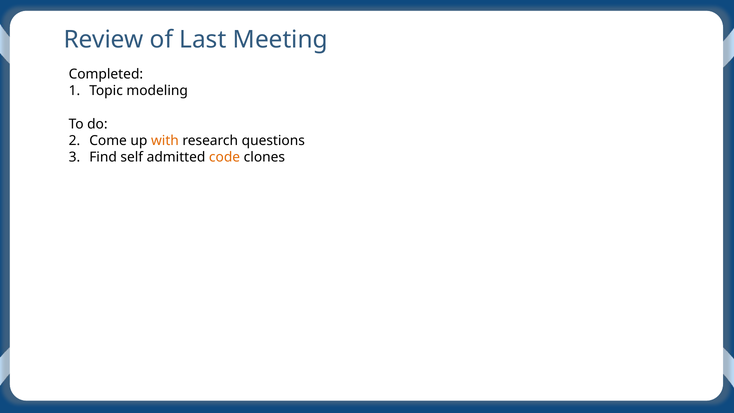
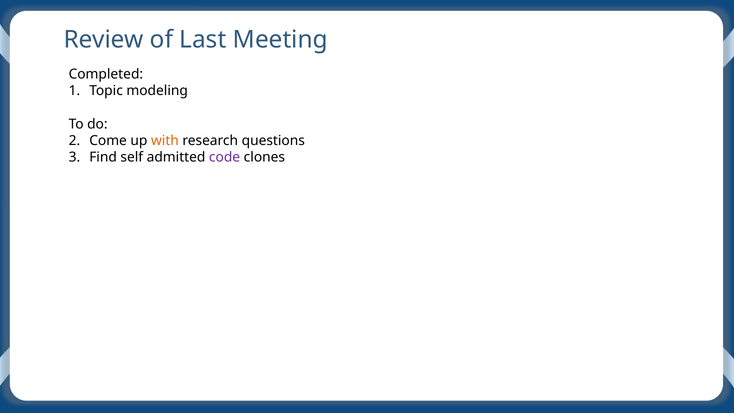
code colour: orange -> purple
